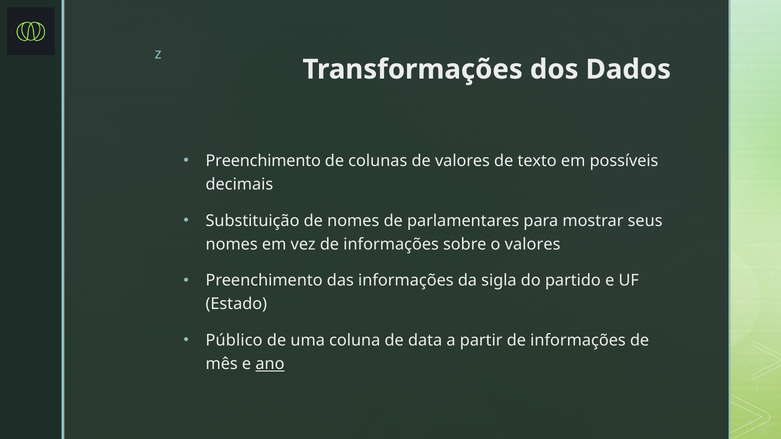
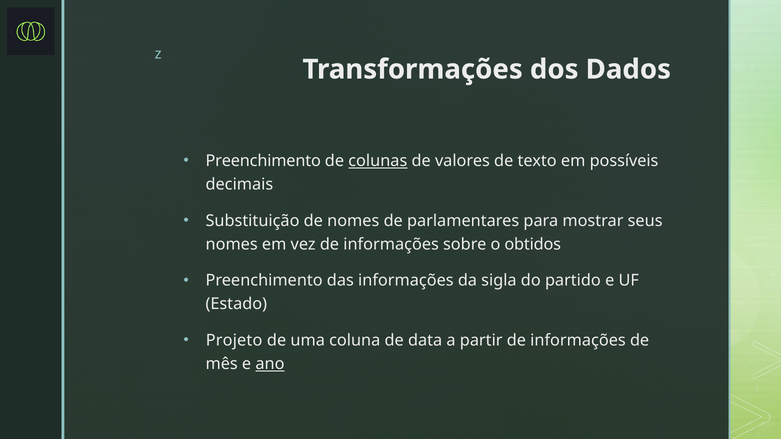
colunas underline: none -> present
o valores: valores -> obtidos
Público: Público -> Projeto
